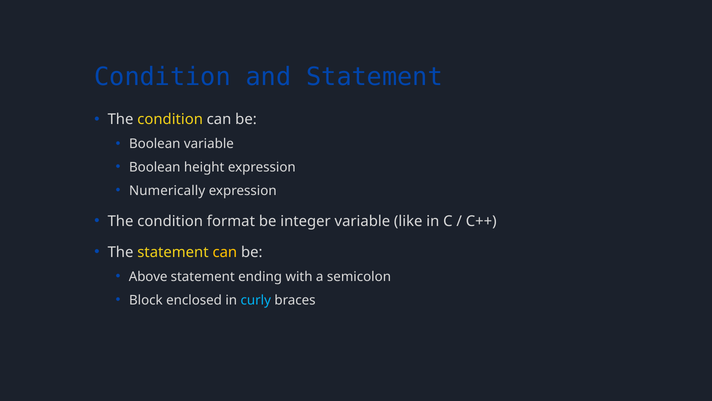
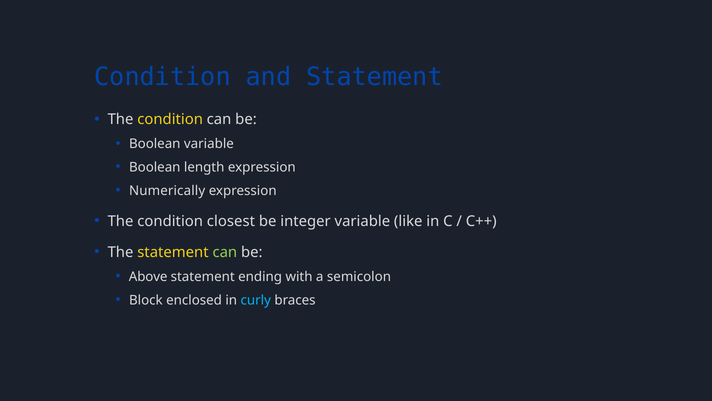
height: height -> length
format: format -> closest
can at (225, 252) colour: yellow -> light green
